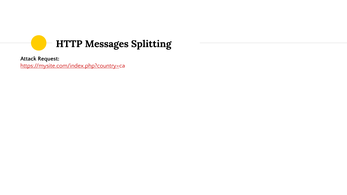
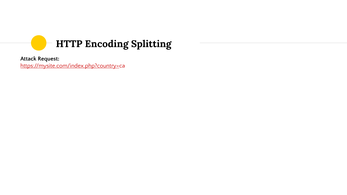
Messages: Messages -> Encoding
